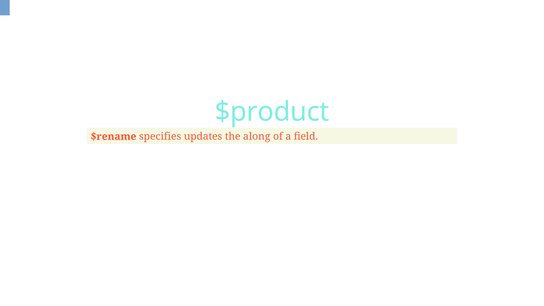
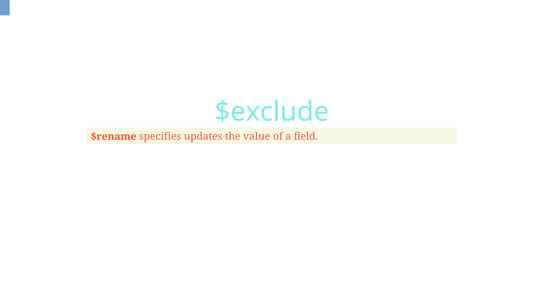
$product: $product -> $exclude
along: along -> value
